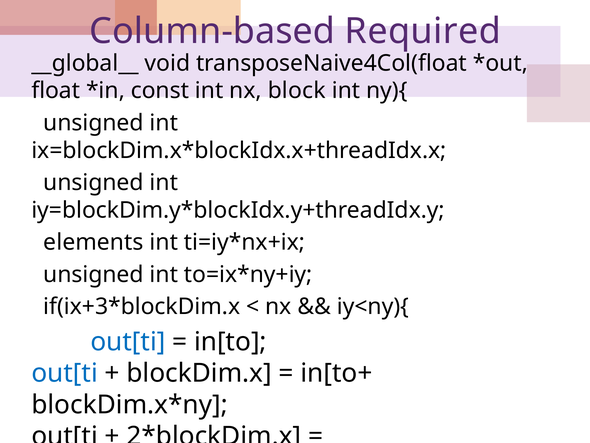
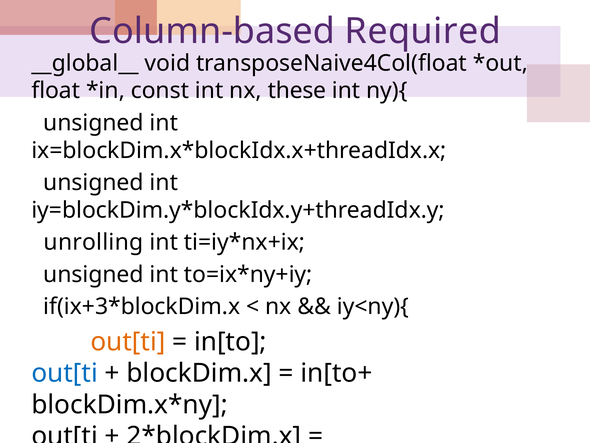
block: block -> these
elements: elements -> unrolling
out[ti at (128, 341) colour: blue -> orange
